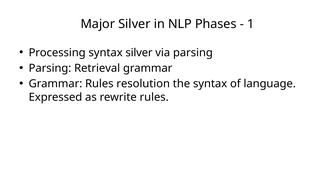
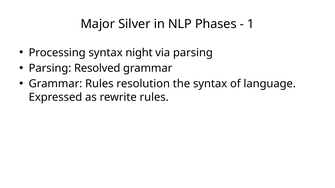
syntax silver: silver -> night
Retrieval: Retrieval -> Resolved
